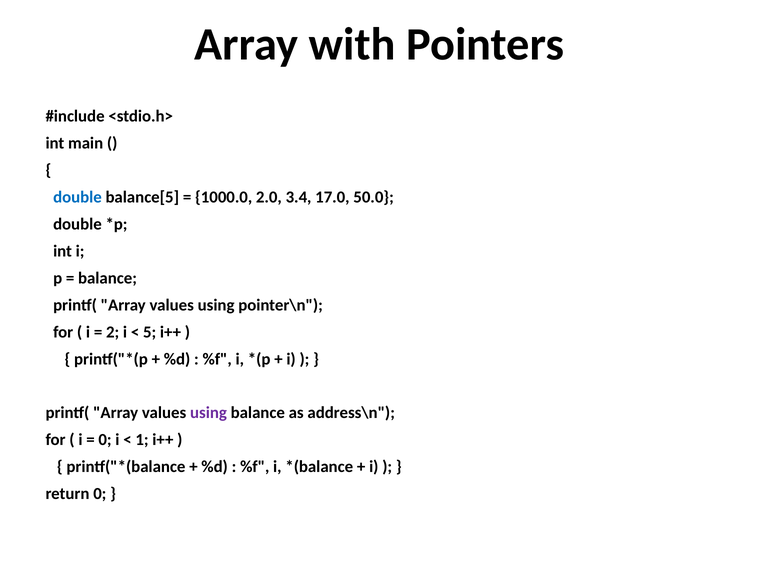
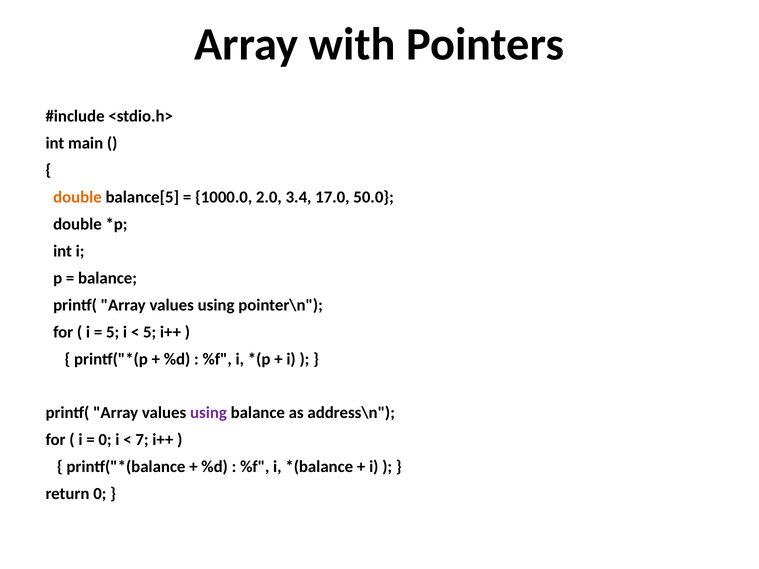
double at (77, 197) colour: blue -> orange
2 at (113, 332): 2 -> 5
1: 1 -> 7
